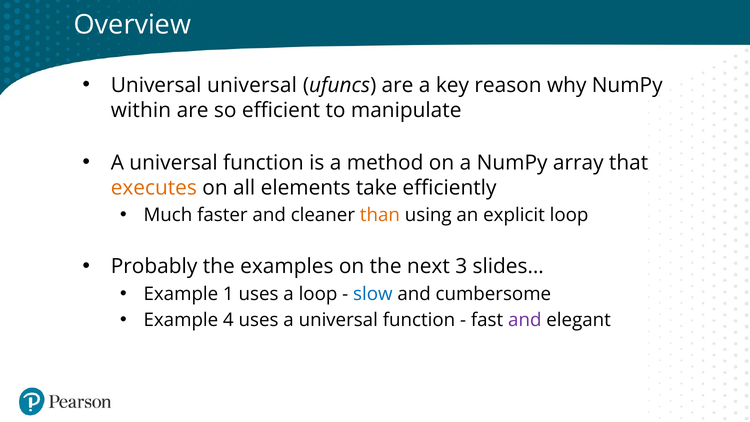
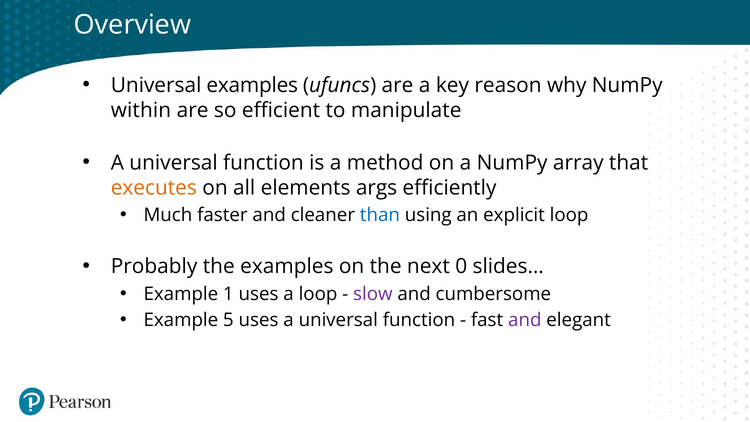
Universal universal: universal -> examples
take: take -> args
than colour: orange -> blue
3: 3 -> 0
slow colour: blue -> purple
4: 4 -> 5
